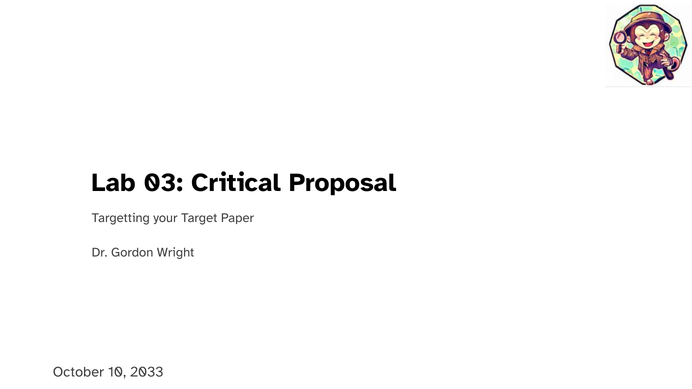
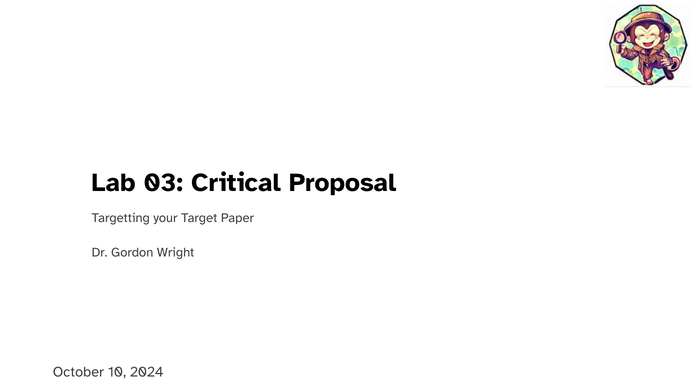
2033: 2033 -> 2024
